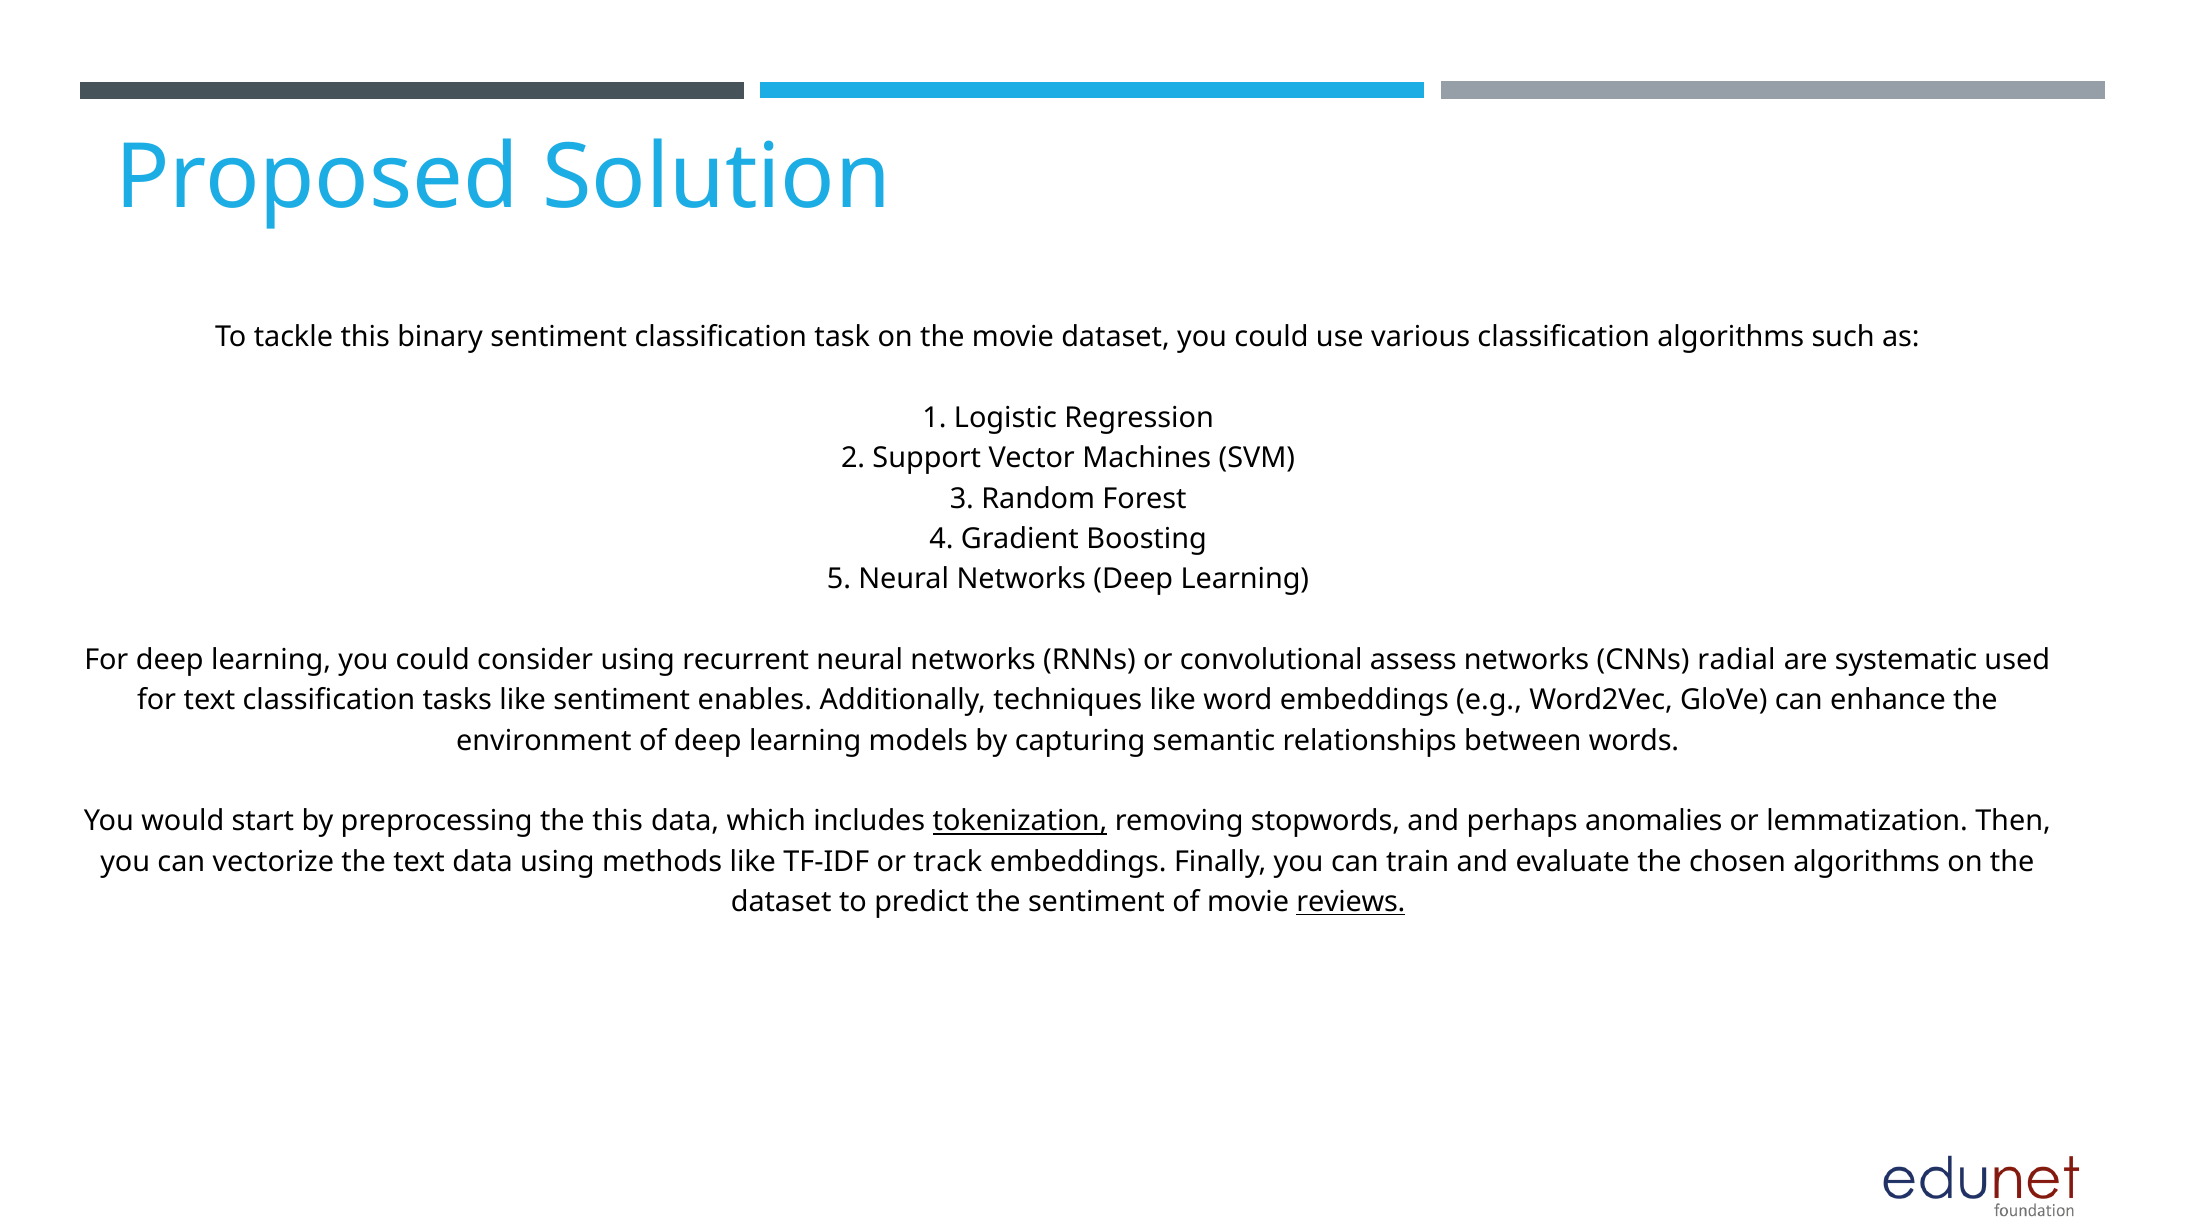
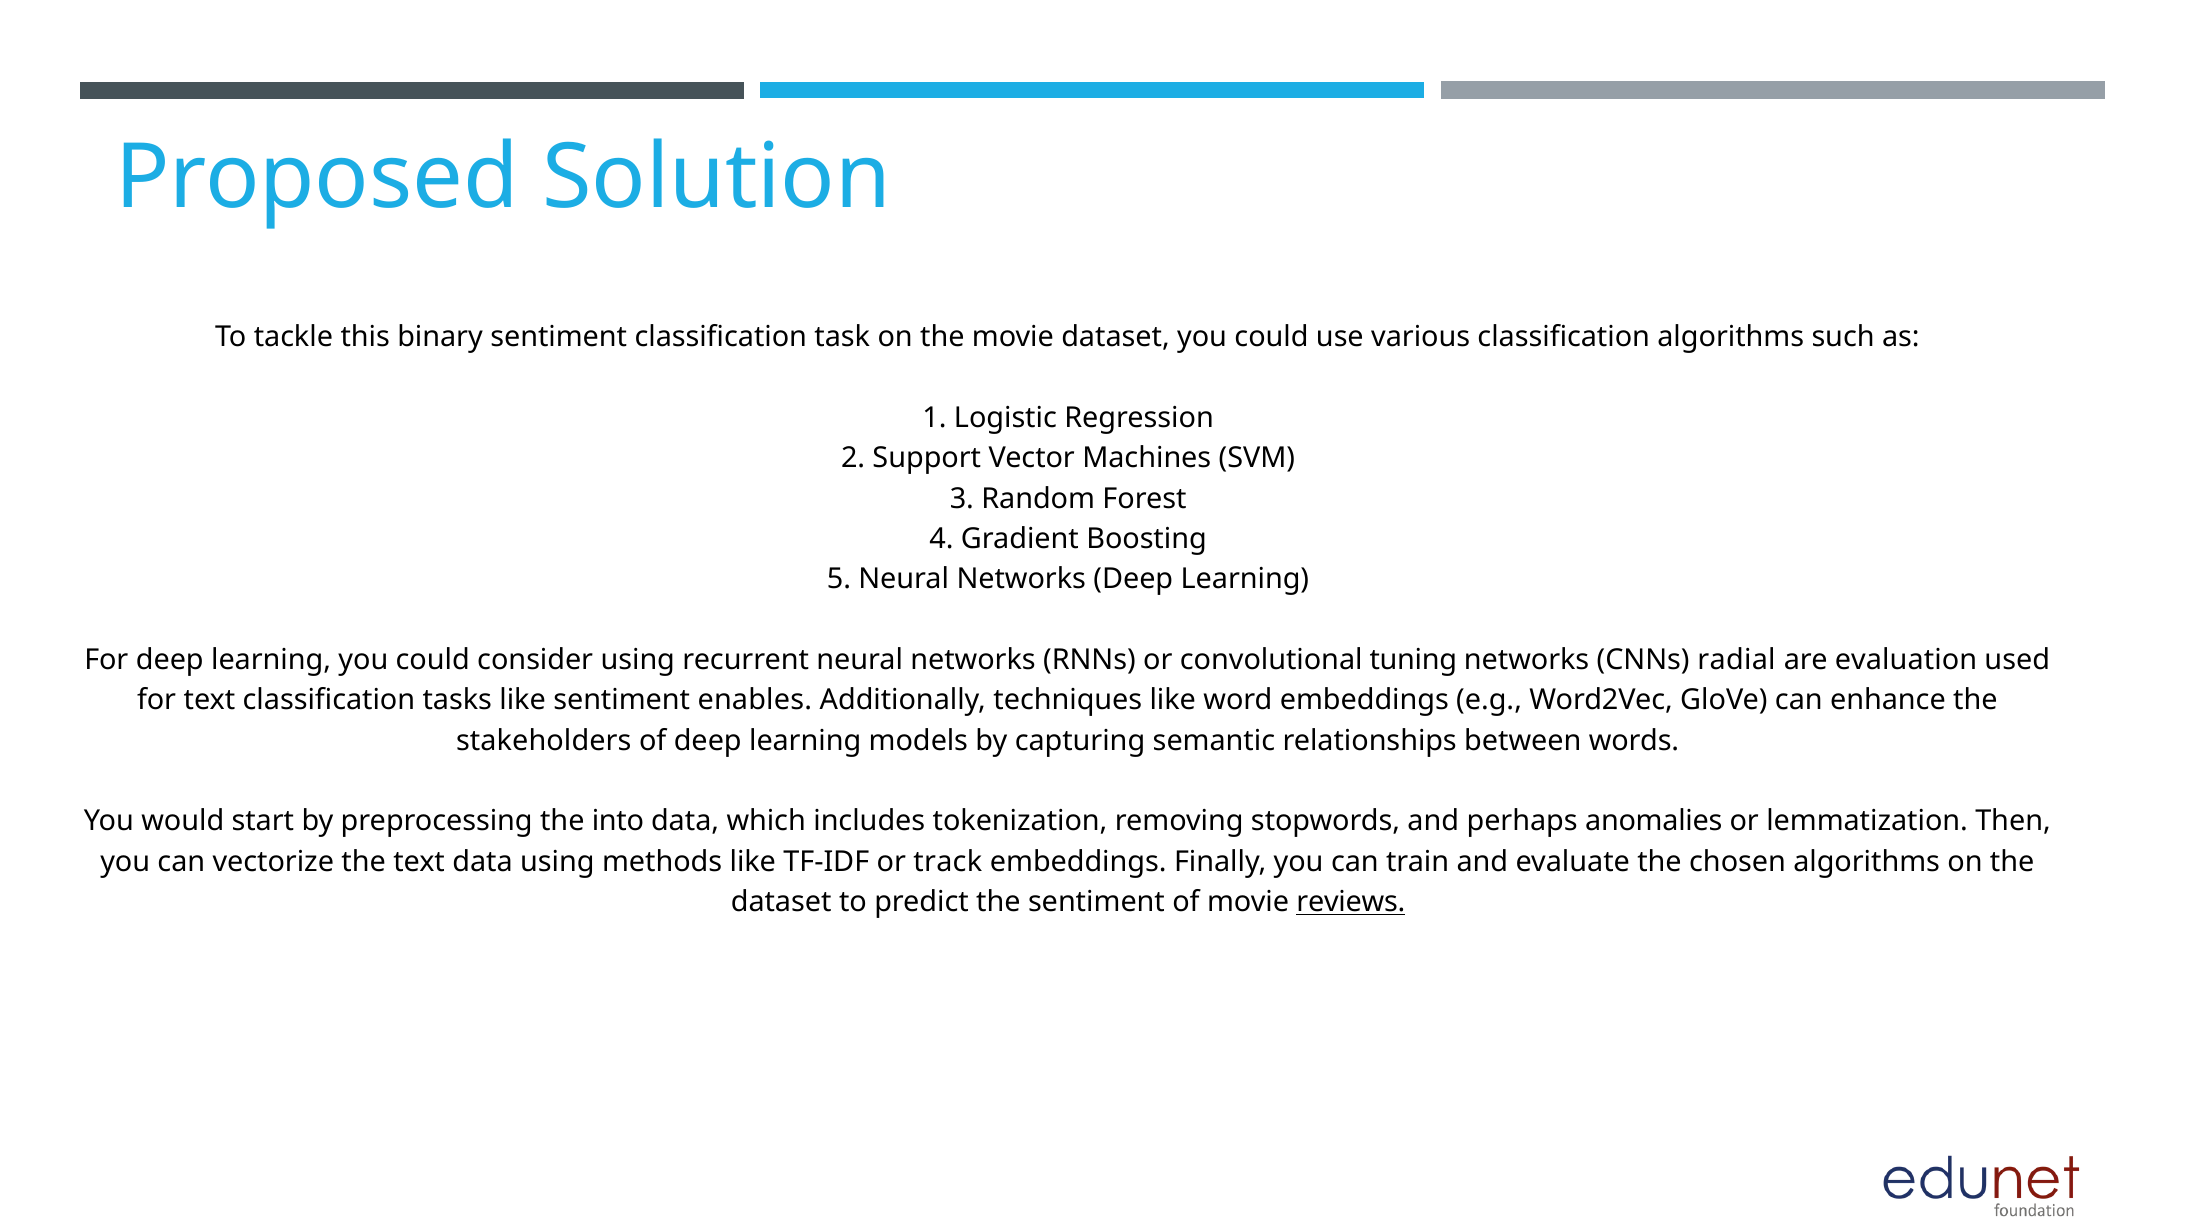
assess: assess -> tuning
systematic: systematic -> evaluation
environment: environment -> stakeholders
the this: this -> into
tokenization underline: present -> none
